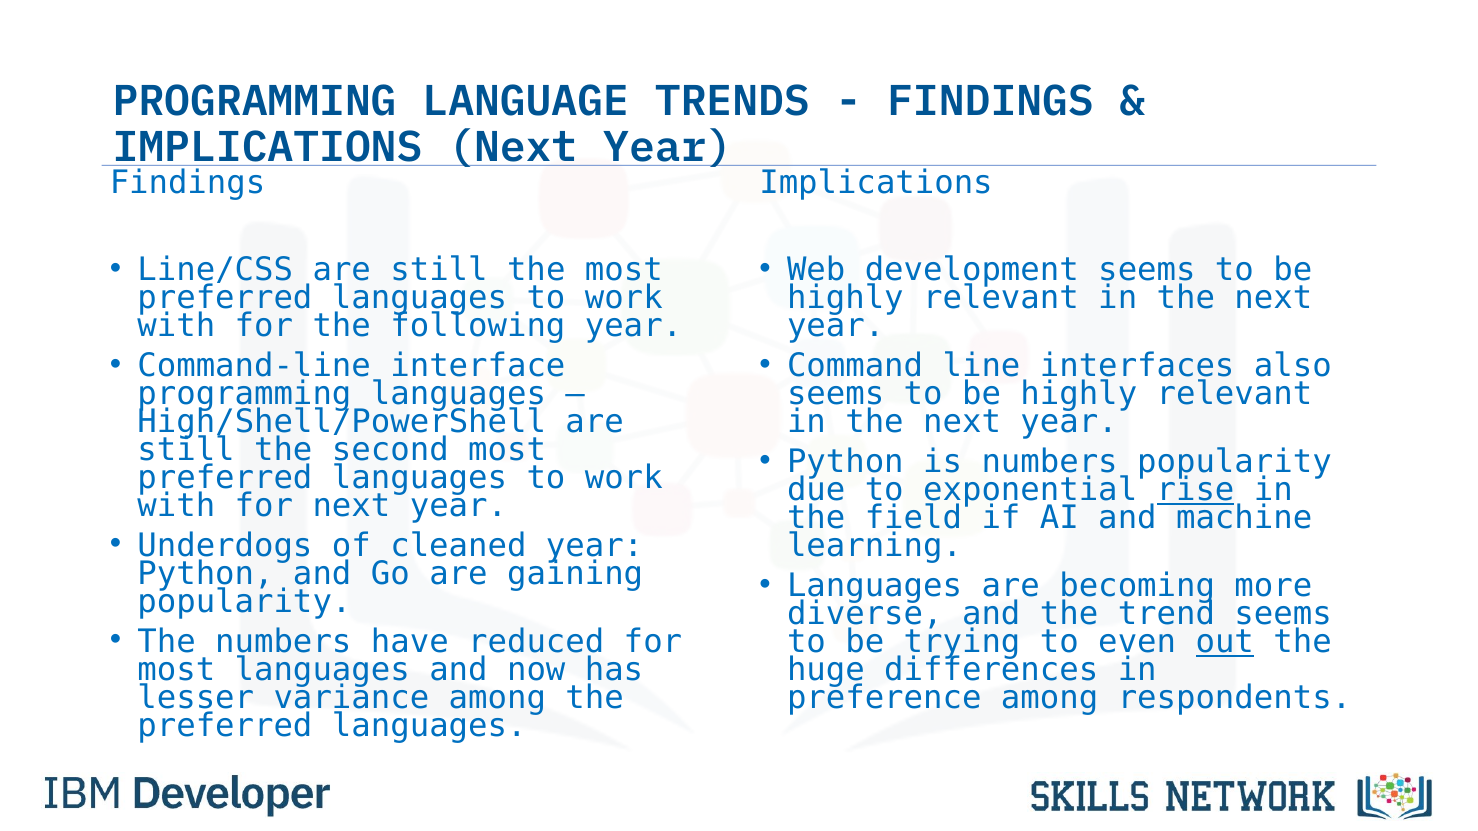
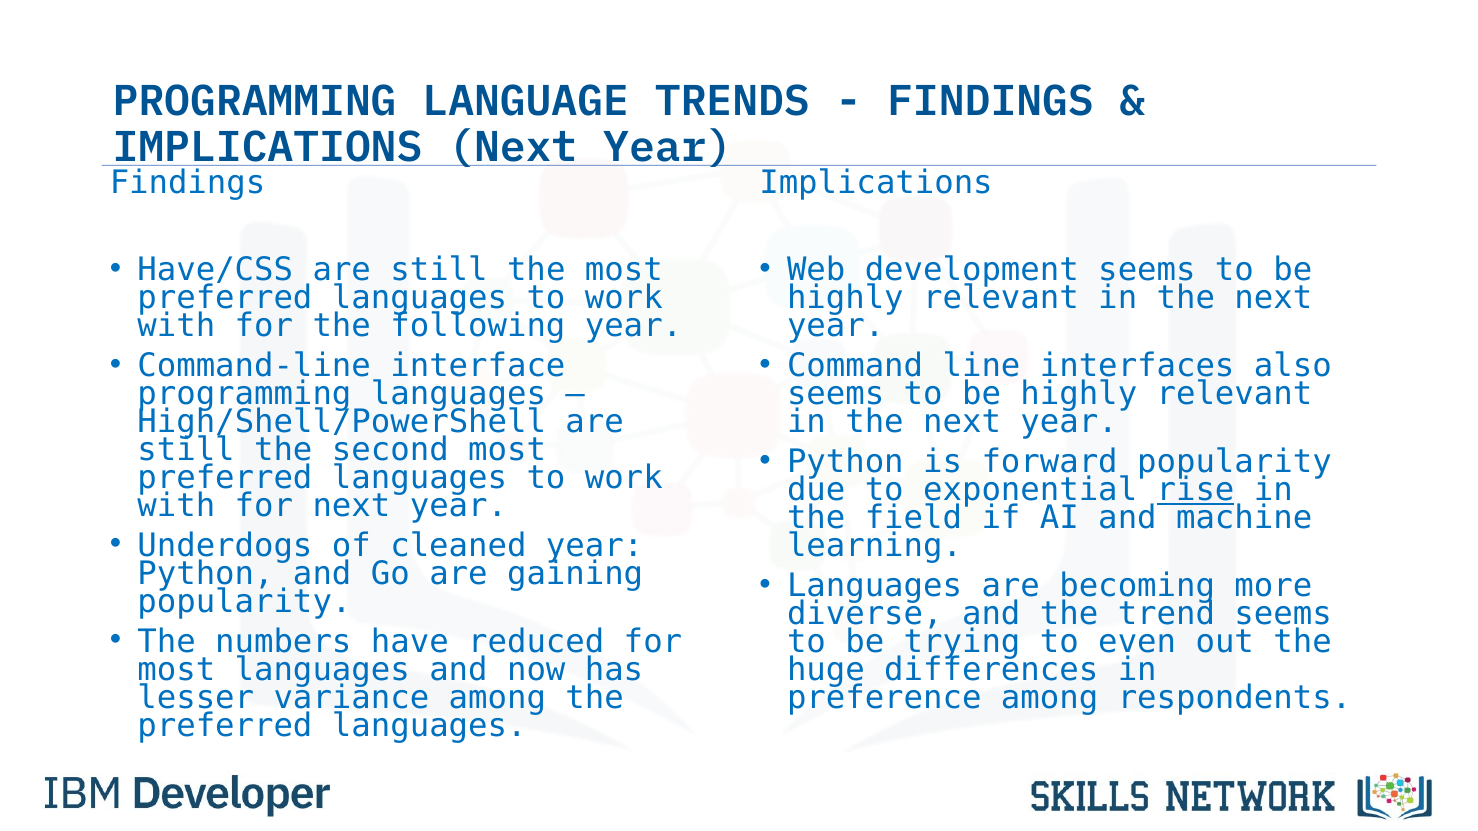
Line/CSS: Line/CSS -> Have/CSS
is numbers: numbers -> forward
out underline: present -> none
